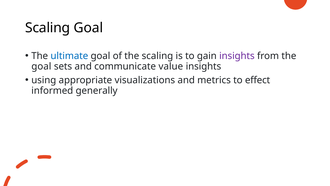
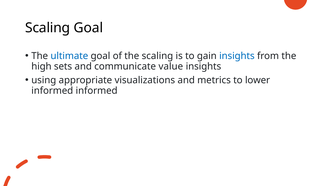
insights at (237, 56) colour: purple -> blue
goal at (41, 66): goal -> high
effect: effect -> lower
informed generally: generally -> informed
